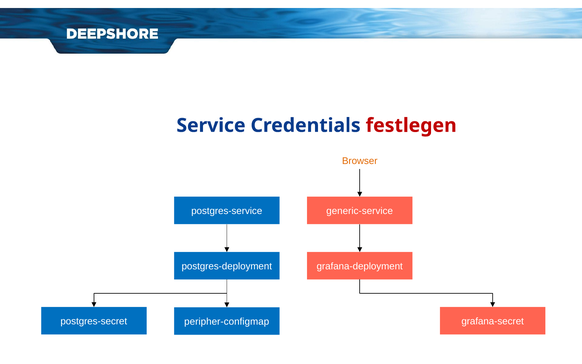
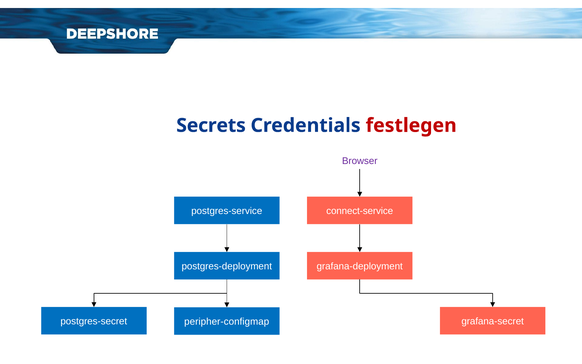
Service: Service -> Secrets
Browser colour: orange -> purple
generic-service: generic-service -> connect-service
